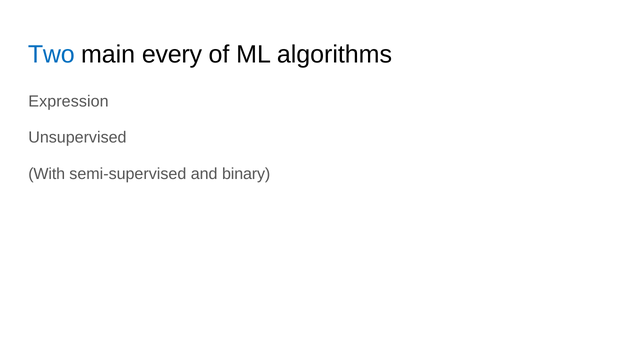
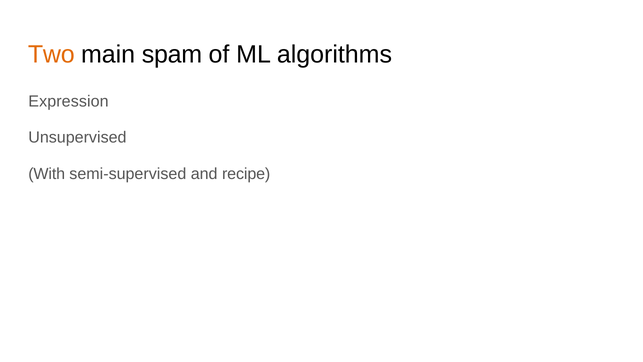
Two colour: blue -> orange
every: every -> spam
binary: binary -> recipe
